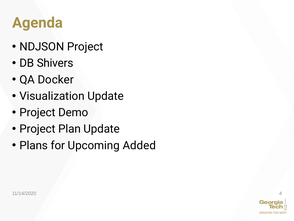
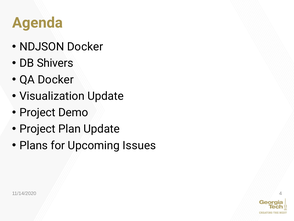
NDJSON Project: Project -> Docker
Added: Added -> Issues
